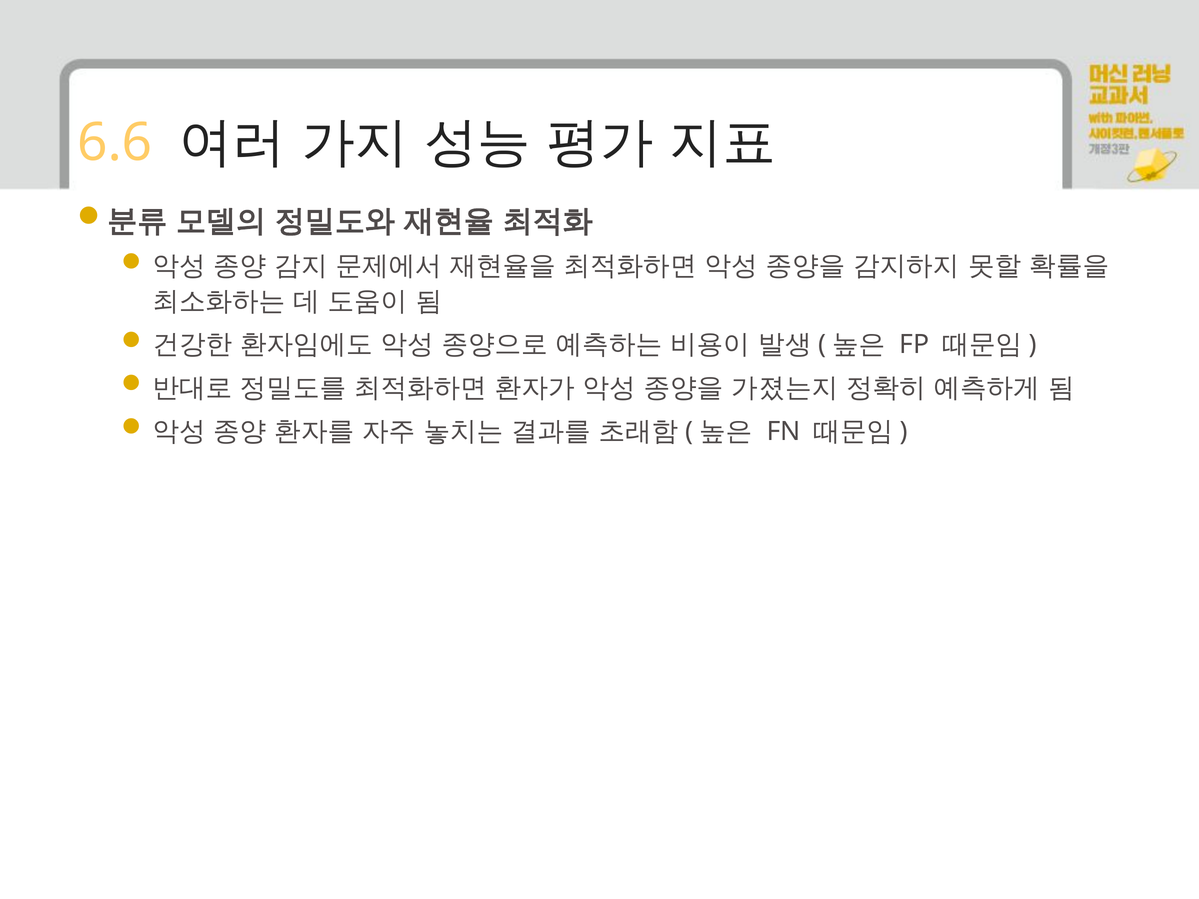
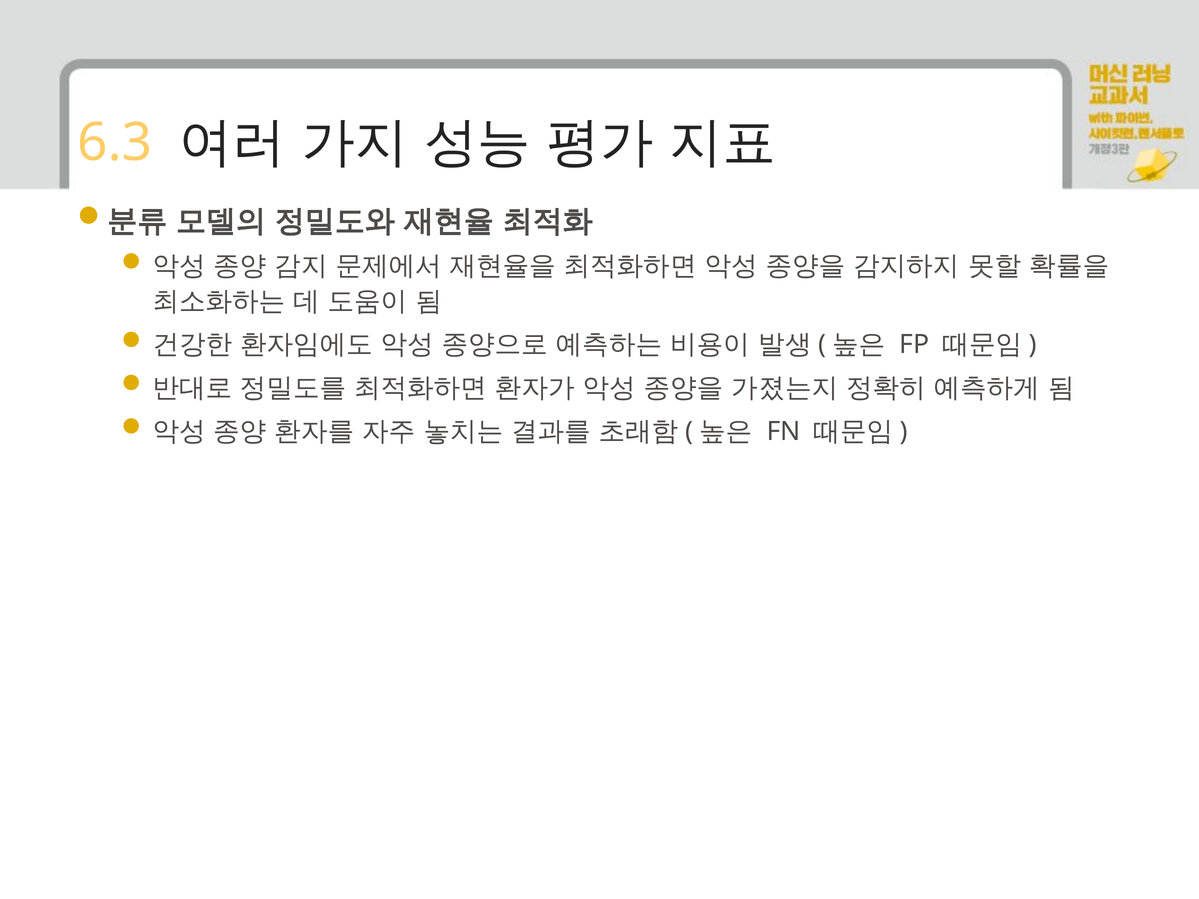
6.6: 6.6 -> 6.3
